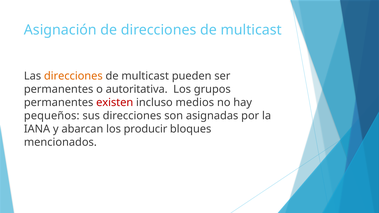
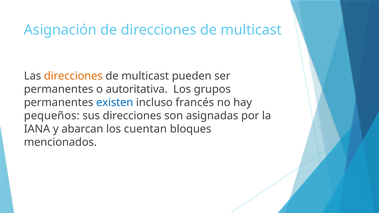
existen colour: red -> blue
medios: medios -> francés
producir: producir -> cuentan
